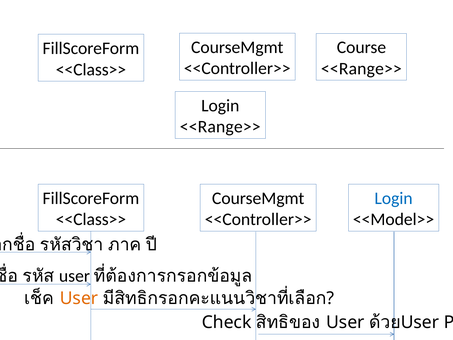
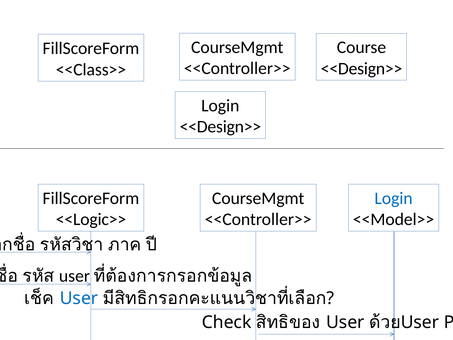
<<Range>> at (361, 69): <<Range>> -> <<Design>>
<<Range>> at (220, 127): <<Range>> -> <<Design>>
<<Class>> at (91, 219): <<Class>> -> <<Logic>>
User at (79, 298) colour: orange -> blue
